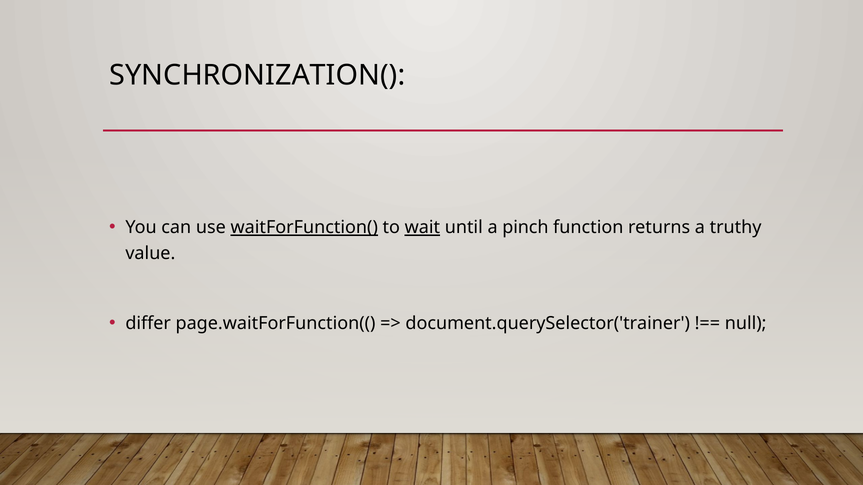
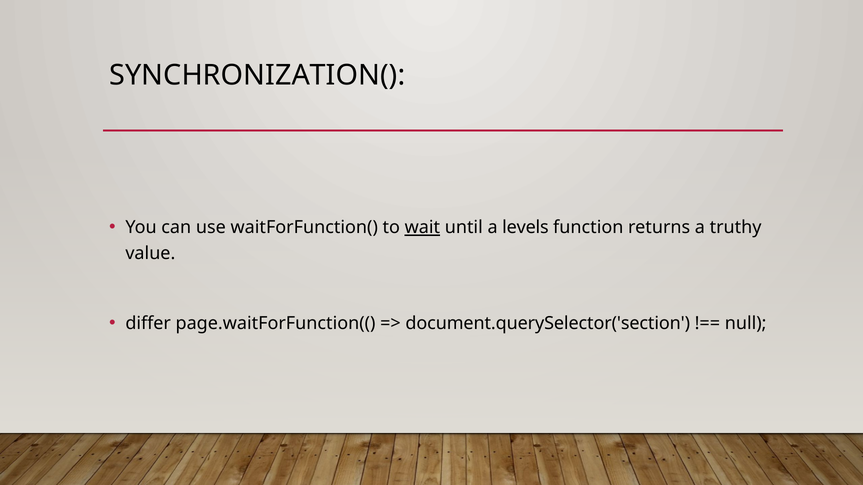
waitForFunction( underline: present -> none
pinch: pinch -> levels
document.querySelector('trainer: document.querySelector('trainer -> document.querySelector('section
